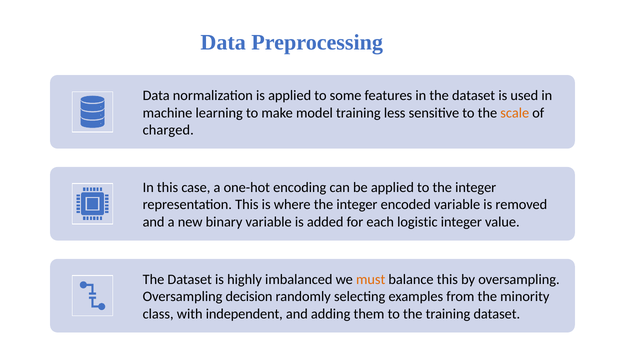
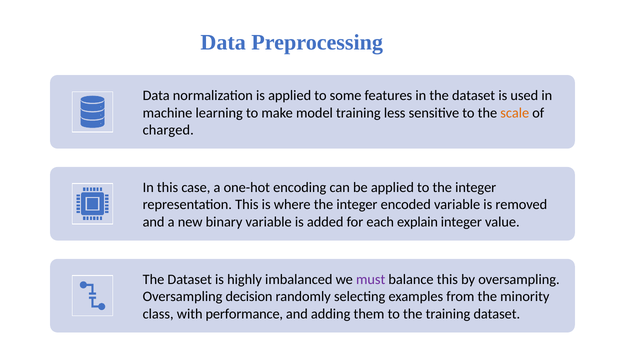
logistic: logistic -> explain
must colour: orange -> purple
independent: independent -> performance
